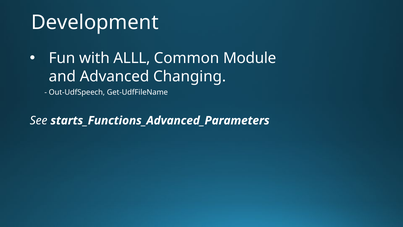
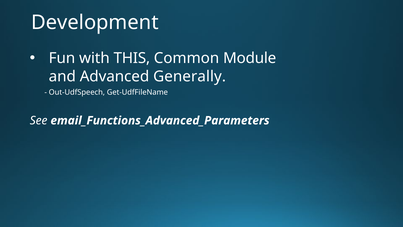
ALLL: ALLL -> THIS
Changing: Changing -> Generally
starts_Functions_Advanced_Parameters: starts_Functions_Advanced_Parameters -> email_Functions_Advanced_Parameters
